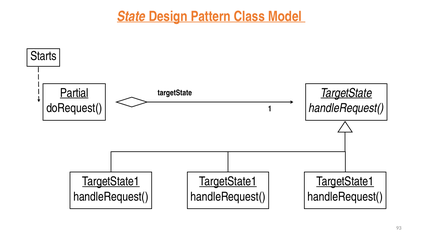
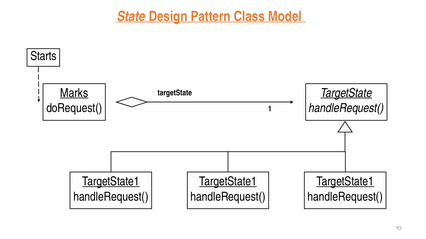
Partial: Partial -> Marks
